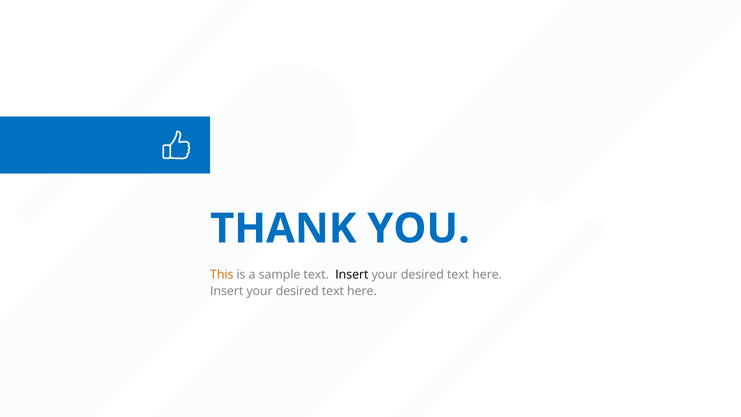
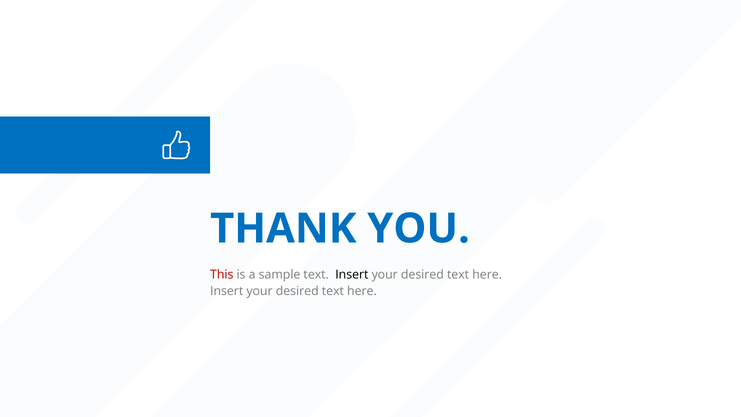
This colour: orange -> red
